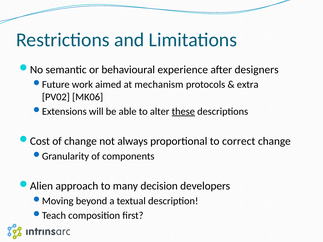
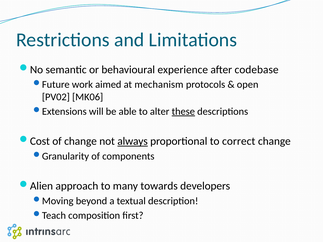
designers: designers -> codebase
extra: extra -> open
always underline: none -> present
decision: decision -> towards
